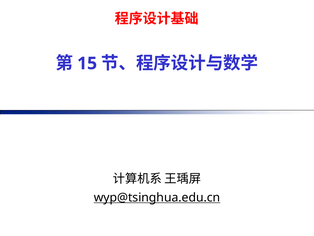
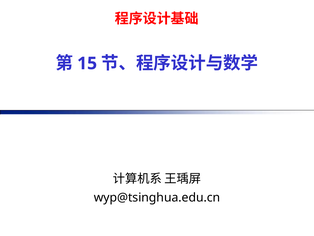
wyp@tsinghua.edu.cn underline: present -> none
